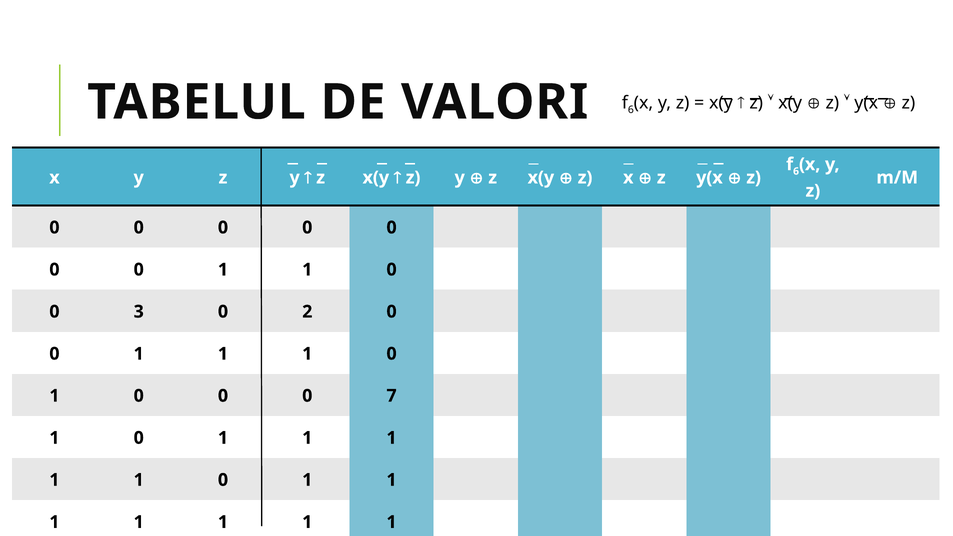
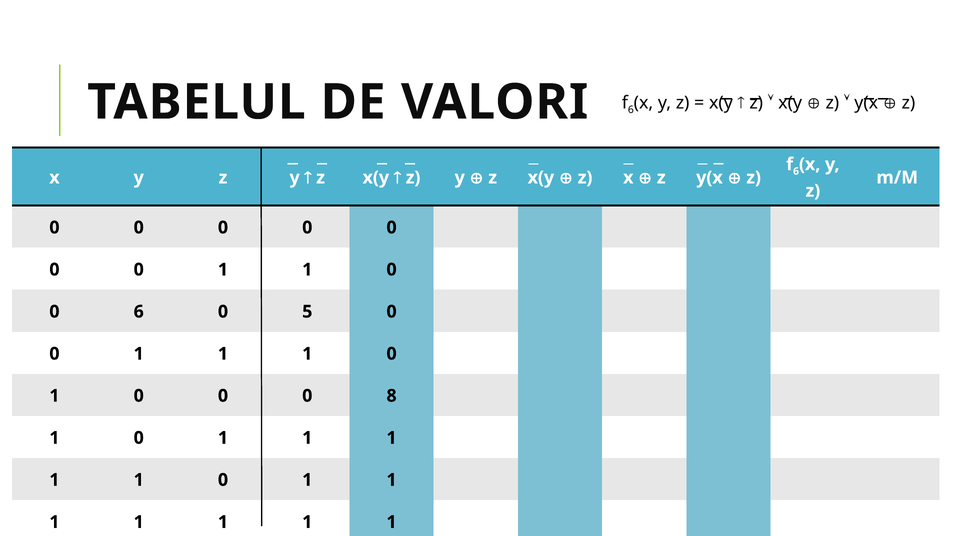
0 3: 3 -> 6
2: 2 -> 5
7: 7 -> 8
